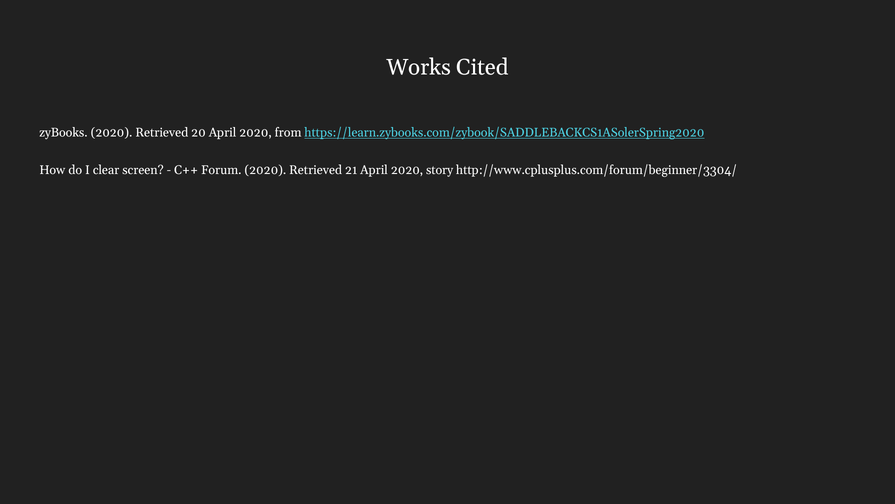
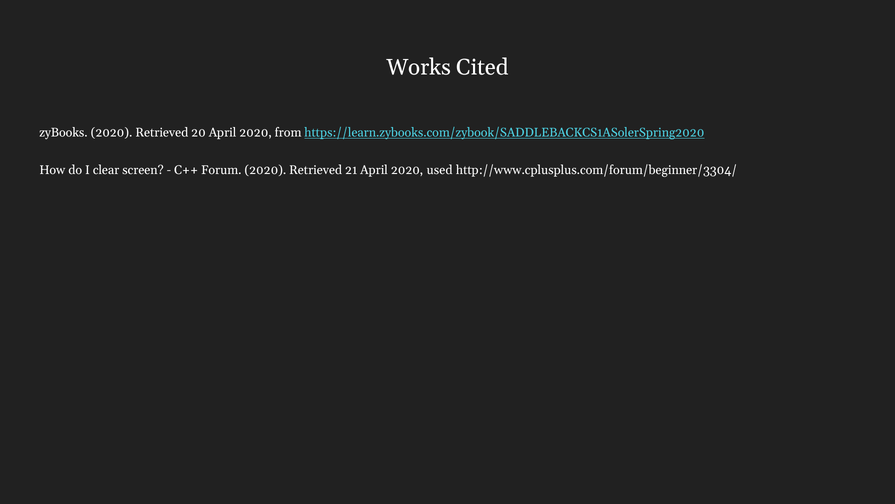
story: story -> used
